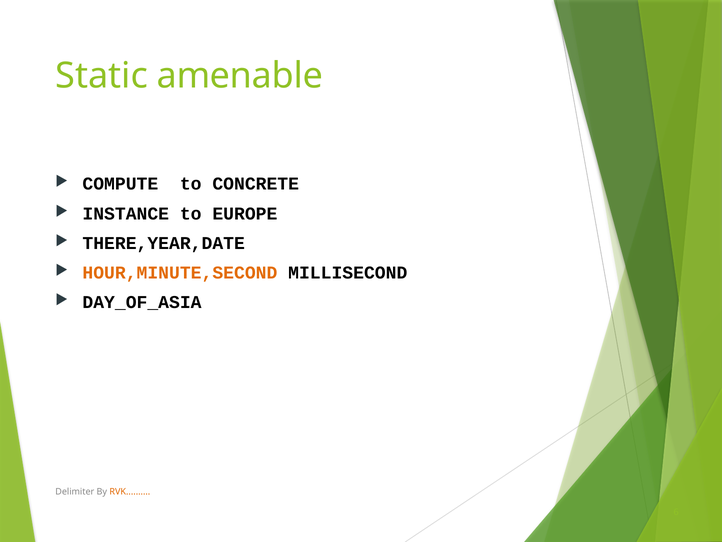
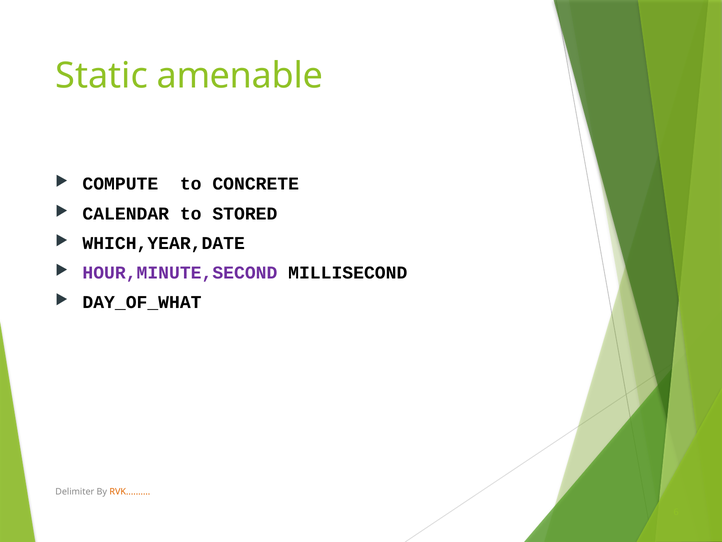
INSTANCE: INSTANCE -> CALENDAR
EUROPE: EUROPE -> STORED
THERE,YEAR,DATE: THERE,YEAR,DATE -> WHICH,YEAR,DATE
HOUR,MINUTE,SECOND colour: orange -> purple
DAY_OF_ASIA: DAY_OF_ASIA -> DAY_OF_WHAT
